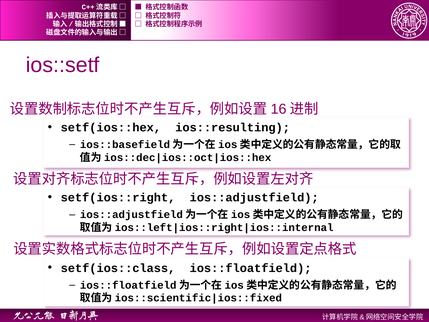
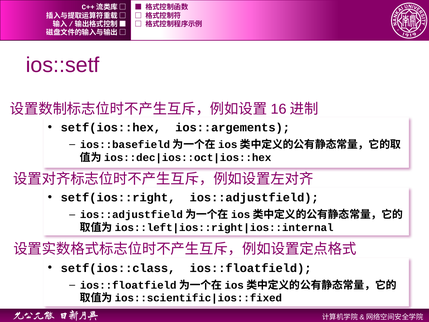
ios::resulting: ios::resulting -> ios::argements
